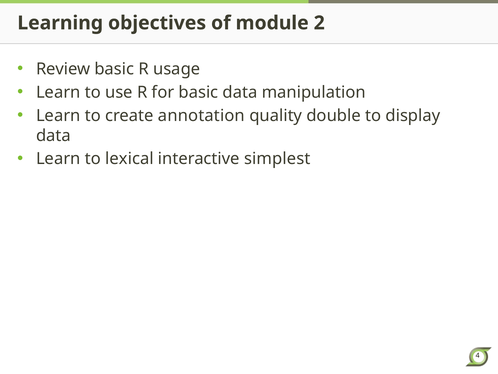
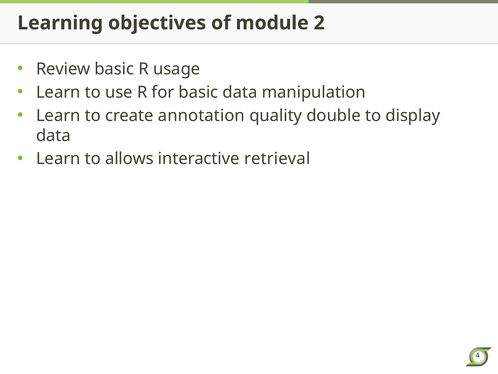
lexical: lexical -> allows
simplest: simplest -> retrieval
